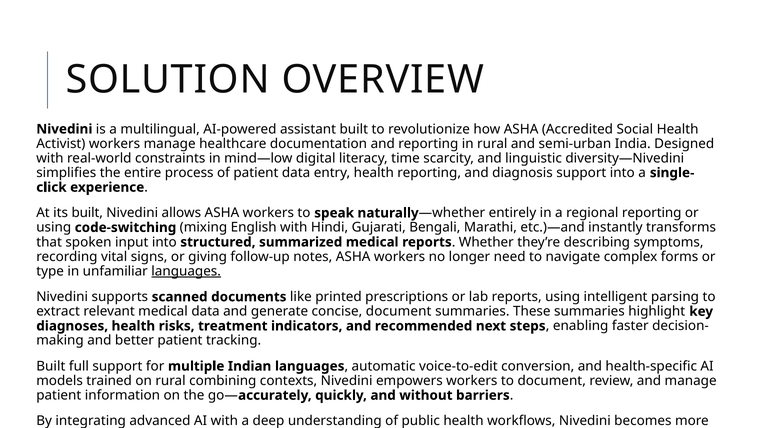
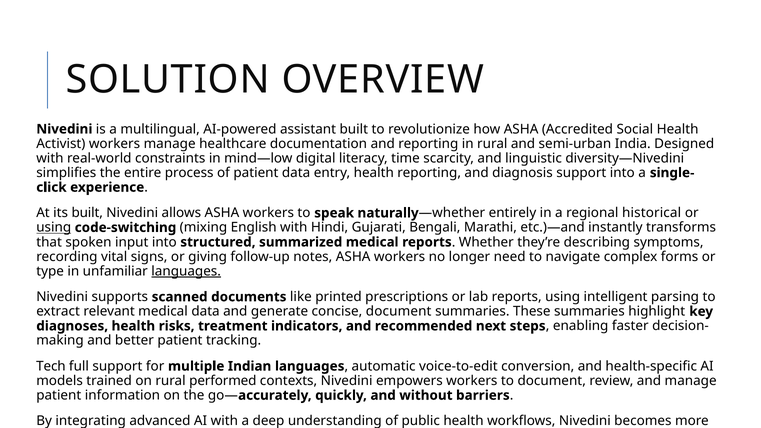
regional reporting: reporting -> historical
using at (54, 228) underline: none -> present
Built at (51, 366): Built -> Tech
combining: combining -> performed
